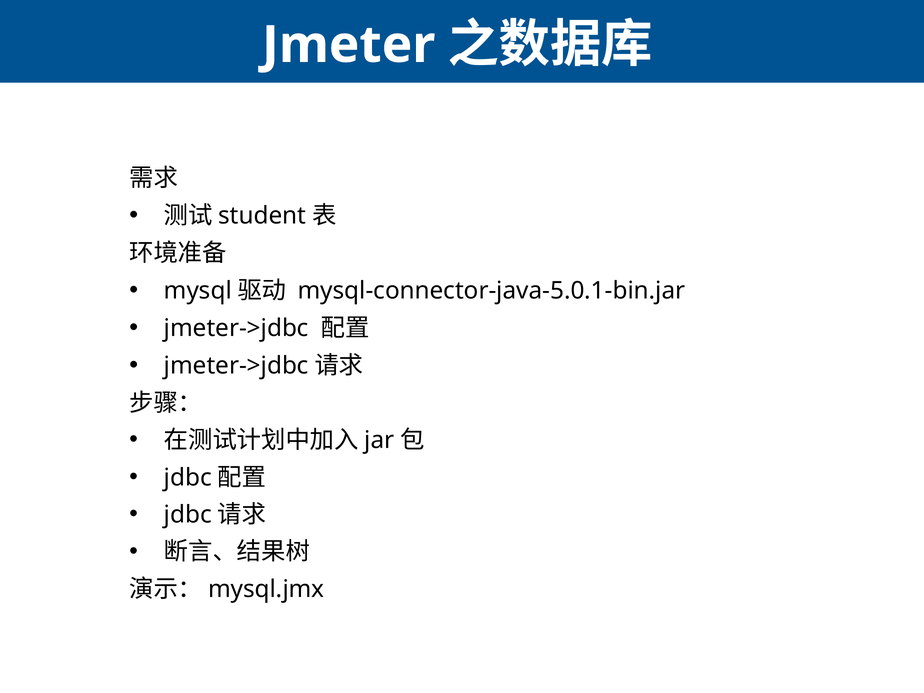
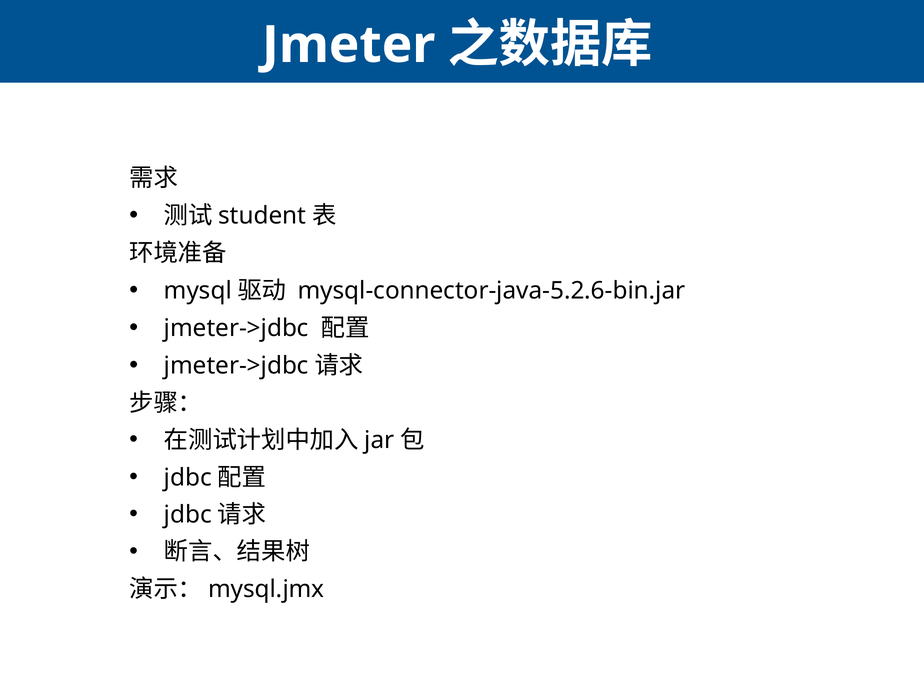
mysql-connector-java-5.0.1-bin.jar: mysql-connector-java-5.0.1-bin.jar -> mysql-connector-java-5.2.6-bin.jar
